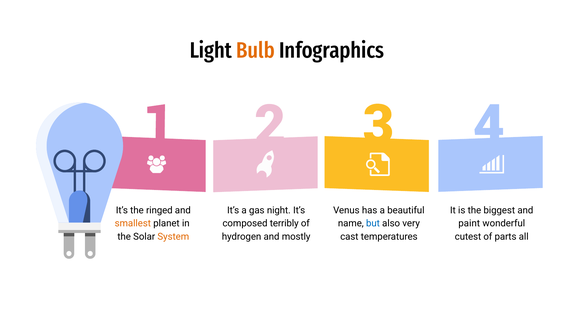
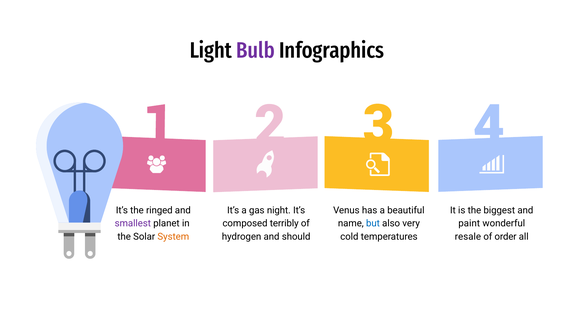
Bulb colour: orange -> purple
smallest colour: orange -> purple
mostly: mostly -> should
cutest: cutest -> resale
parts: parts -> order
cast: cast -> cold
